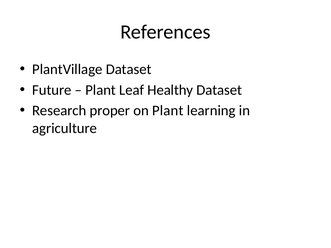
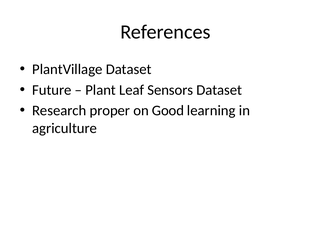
Healthy: Healthy -> Sensors
on Plant: Plant -> Good
